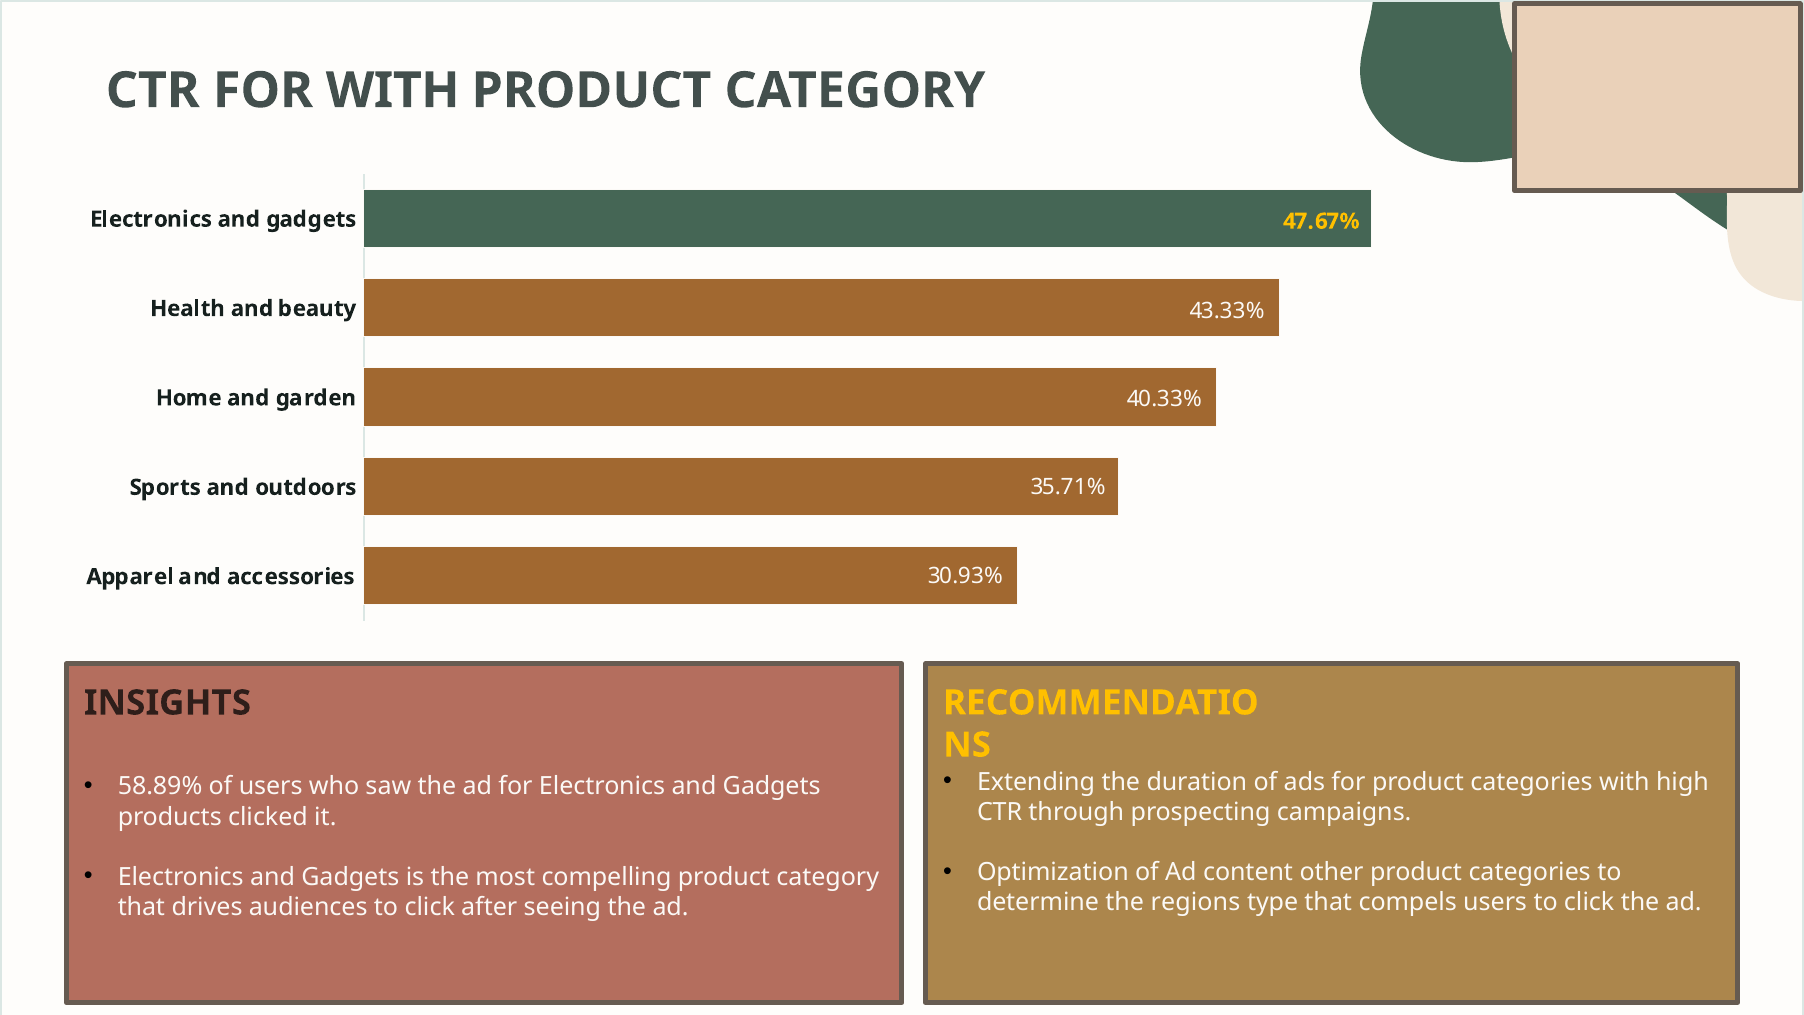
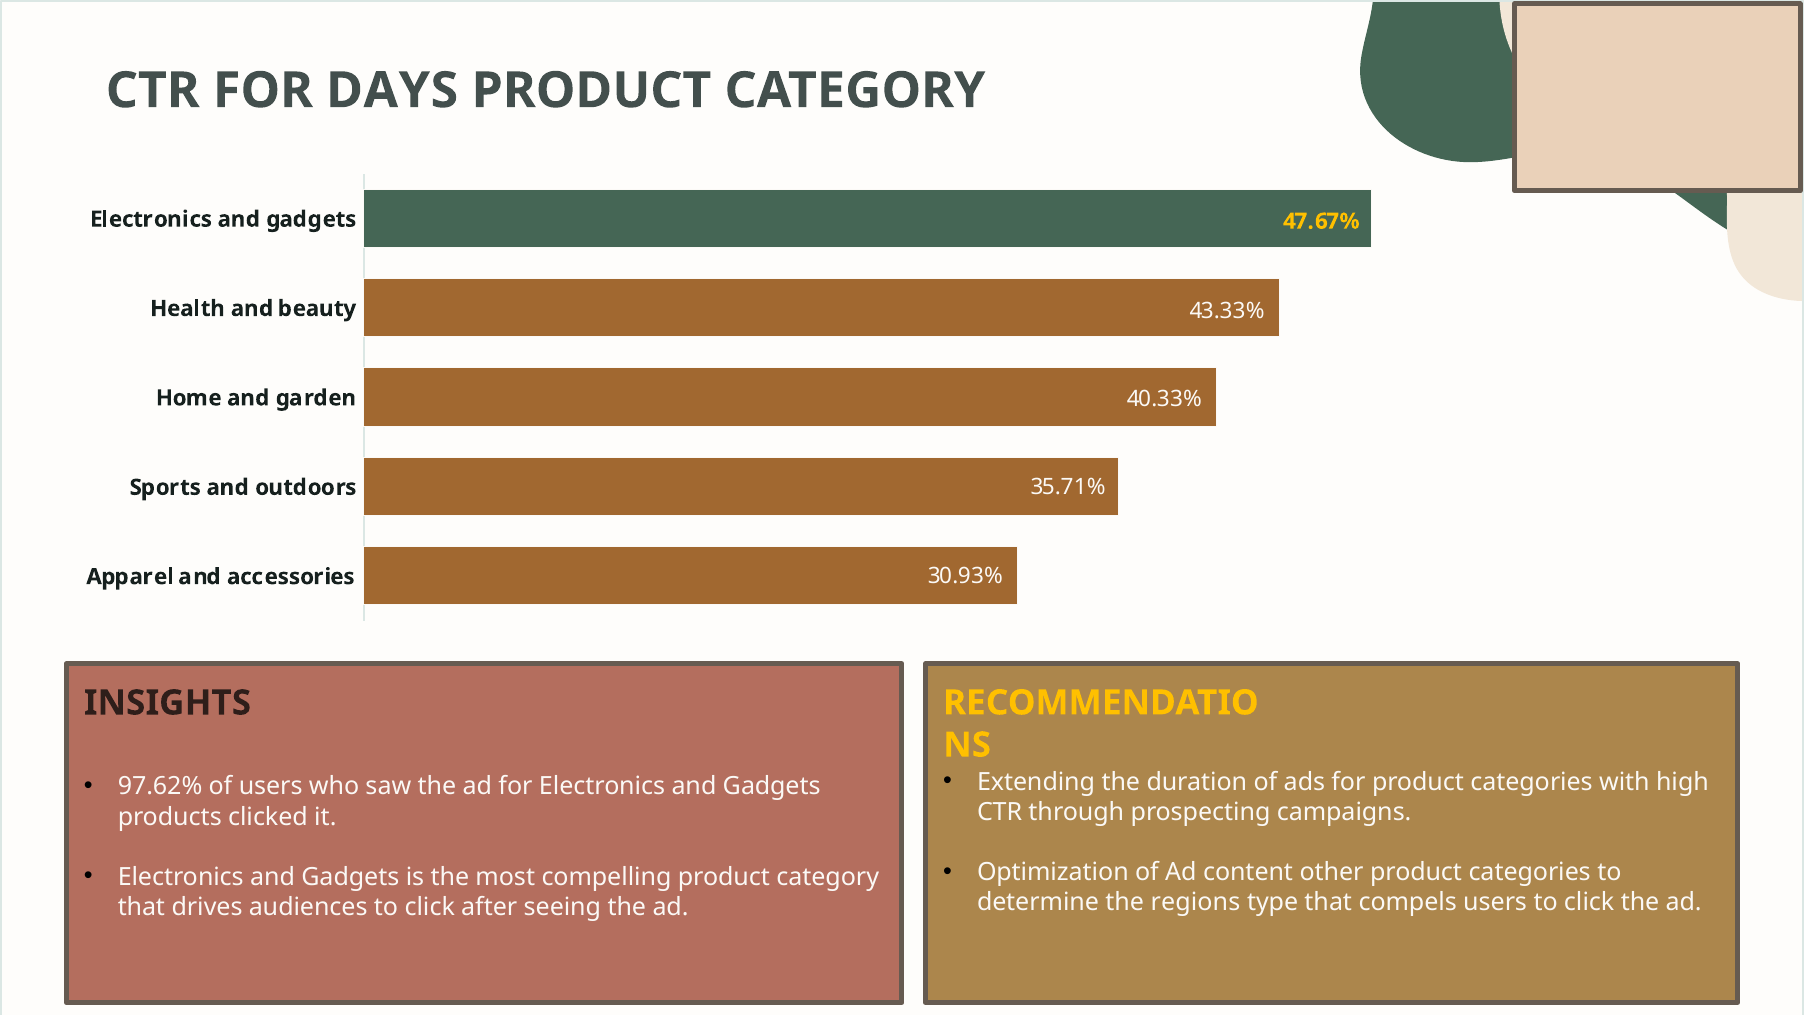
FOR WITH: WITH -> DAYS
58.89%: 58.89% -> 97.62%
